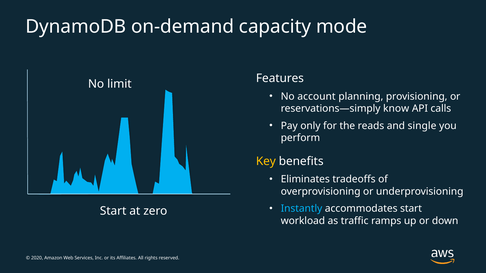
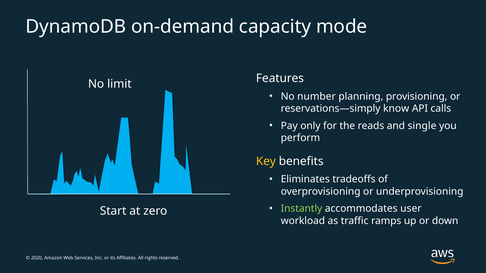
account: account -> number
Instantly colour: light blue -> light green
accommodates start: start -> user
